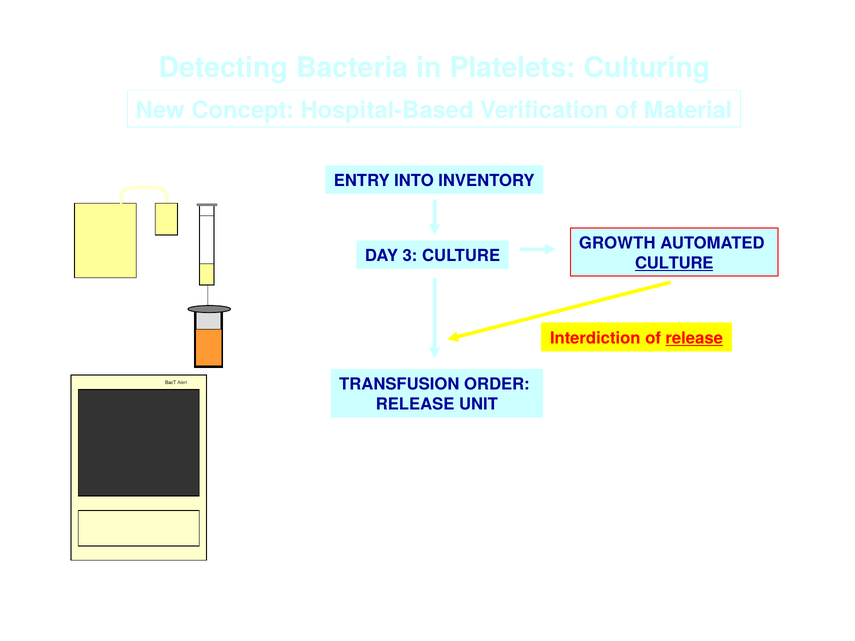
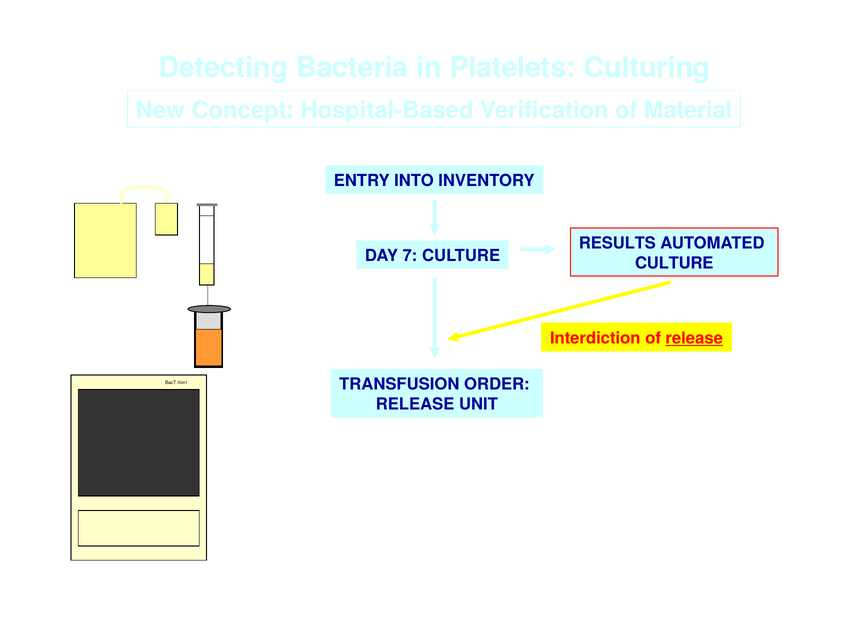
GROWTH: GROWTH -> RESULTS
3: 3 -> 7
CULTURE at (674, 263) underline: present -> none
